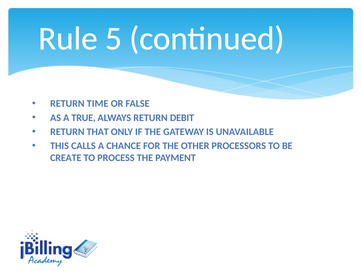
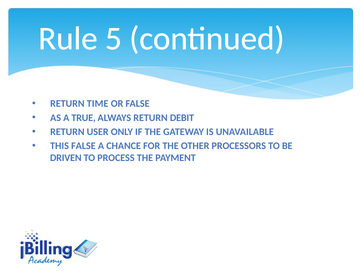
THAT: THAT -> USER
THIS CALLS: CALLS -> FALSE
CREATE: CREATE -> DRIVEN
